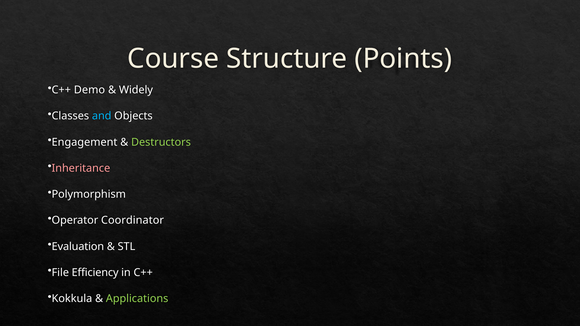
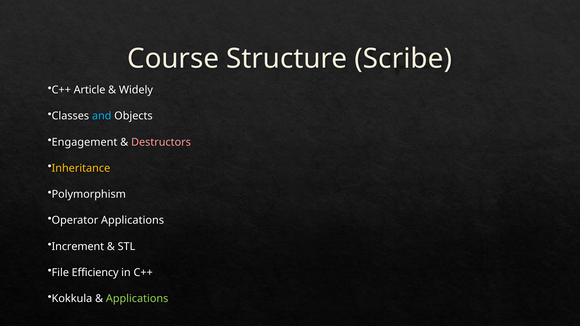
Points: Points -> Scribe
Demo: Demo -> Article
Destructors colour: light green -> pink
Inheritance colour: pink -> yellow
Operator Coordinator: Coordinator -> Applications
Evaluation: Evaluation -> Increment
